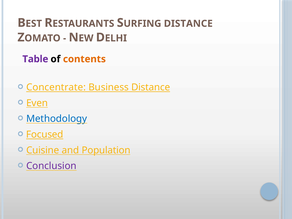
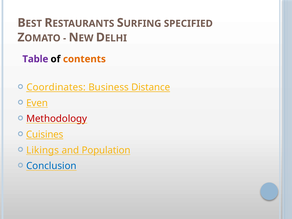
DISTANCE at (188, 24): DISTANCE -> SPECIFIED
Concentrate: Concentrate -> Coordinates
Methodology colour: blue -> red
Focused: Focused -> Cuisines
Cuisine: Cuisine -> Likings
Conclusion colour: purple -> blue
